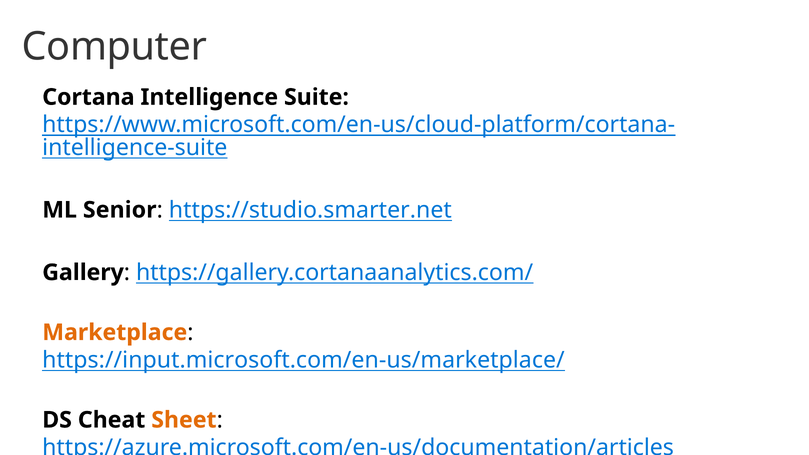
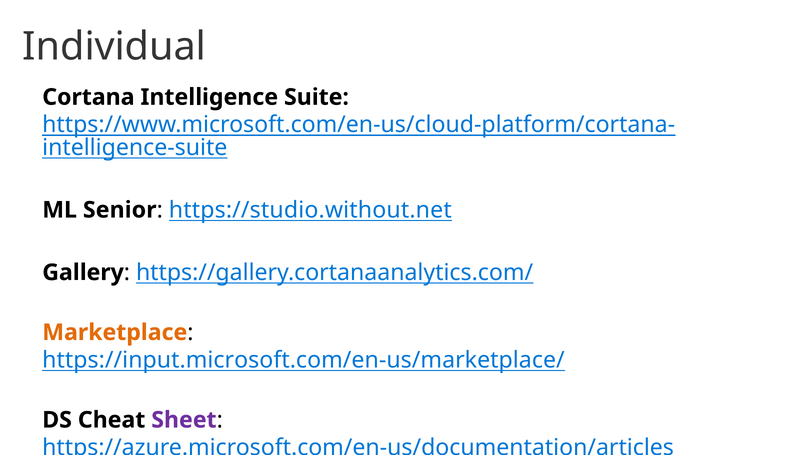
Computer: Computer -> Individual
https://studio.smarter.net: https://studio.smarter.net -> https://studio.without.net
Sheet colour: orange -> purple
